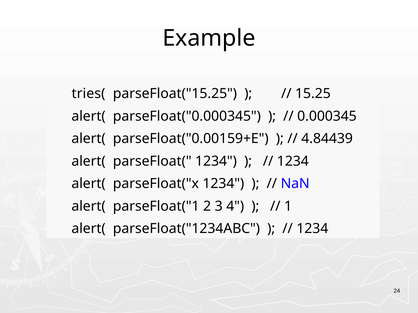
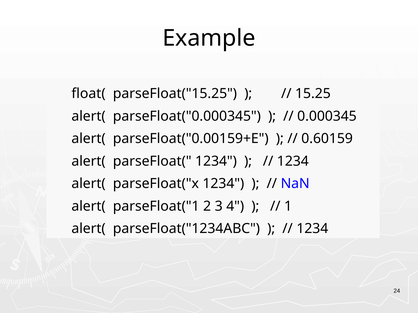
tries(: tries( -> float(
4.84439: 4.84439 -> 0.60159
